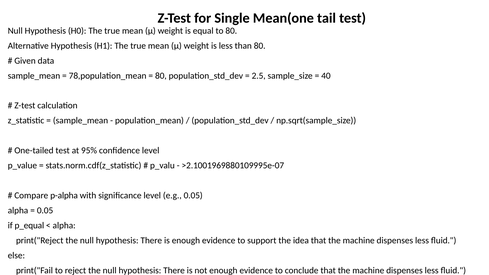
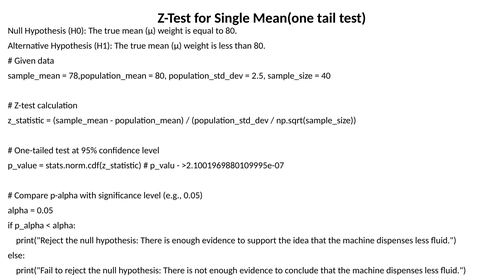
p_equal: p_equal -> p_alpha
